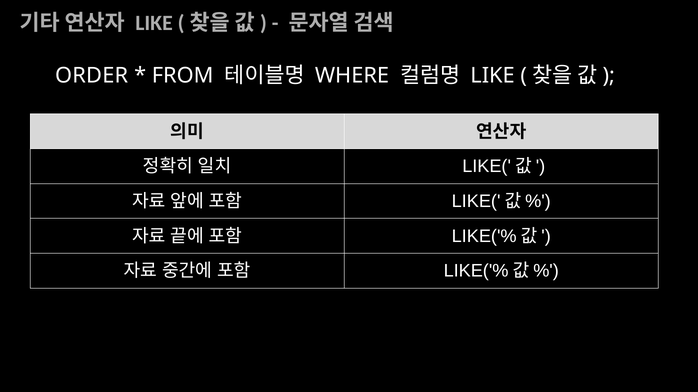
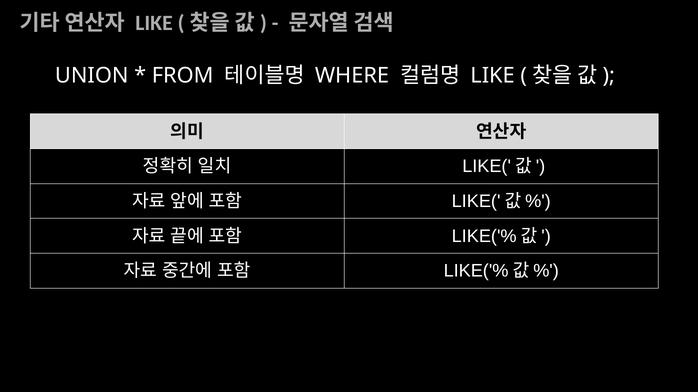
ORDER: ORDER -> UNION
